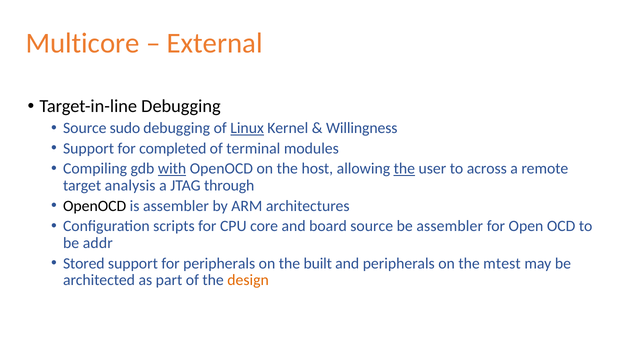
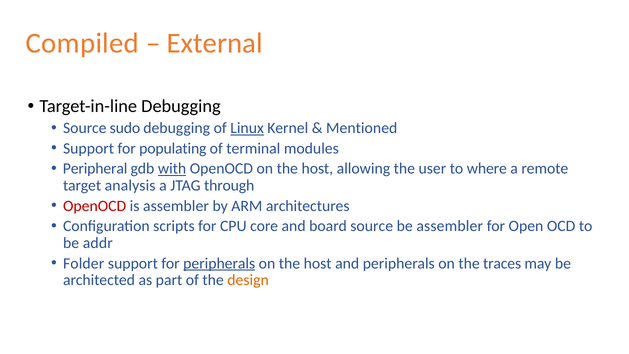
Multicore: Multicore -> Compiled
Willingness: Willingness -> Mentioned
completed: completed -> populating
Compiling: Compiling -> Peripheral
the at (404, 168) underline: present -> none
across: across -> where
OpenOCD at (95, 206) colour: black -> red
Stored: Stored -> Folder
peripherals at (219, 263) underline: none -> present
built at (318, 263): built -> host
mtest: mtest -> traces
